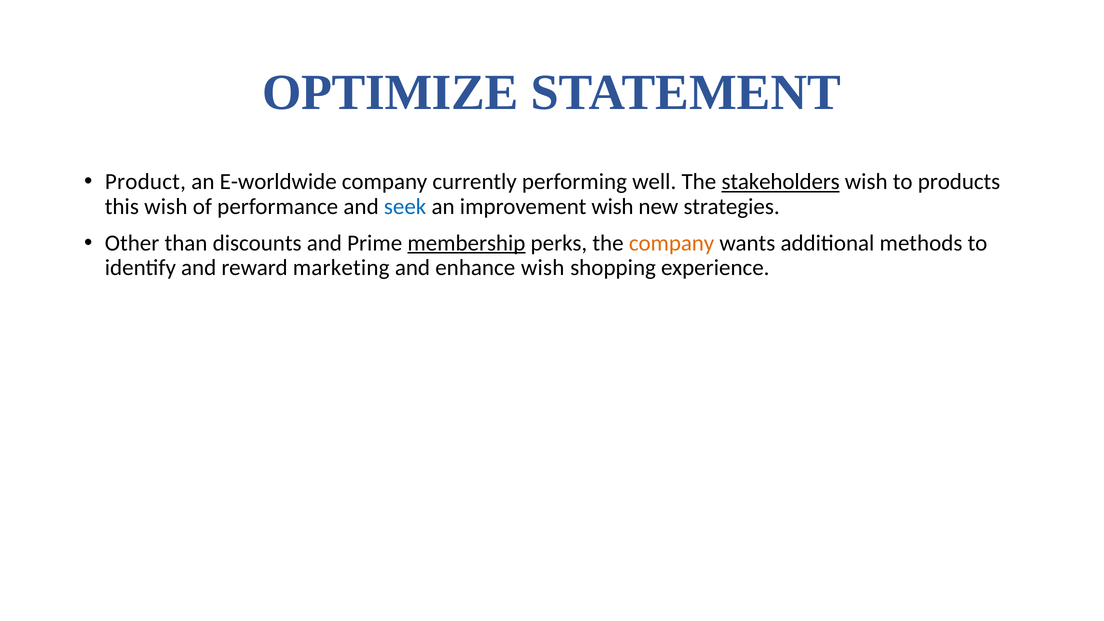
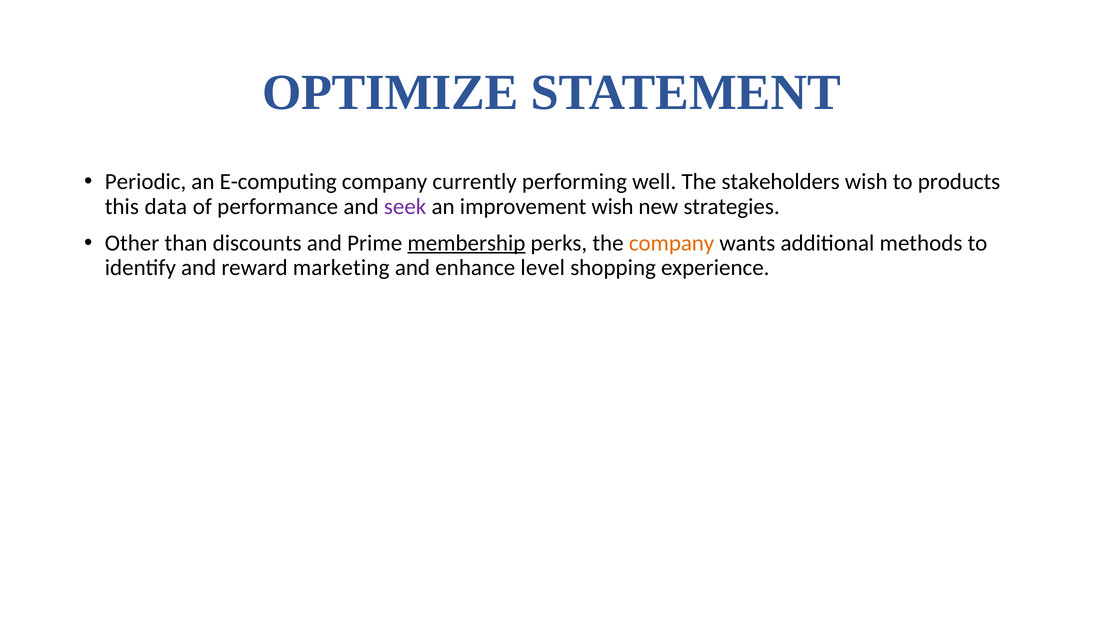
Product: Product -> Periodic
E-worldwide: E-worldwide -> E-computing
stakeholders underline: present -> none
this wish: wish -> data
seek colour: blue -> purple
enhance wish: wish -> level
